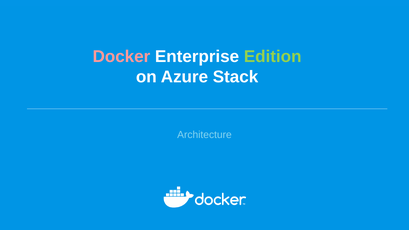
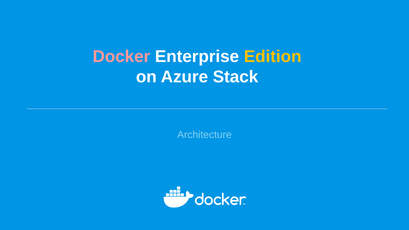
Edition colour: light green -> yellow
